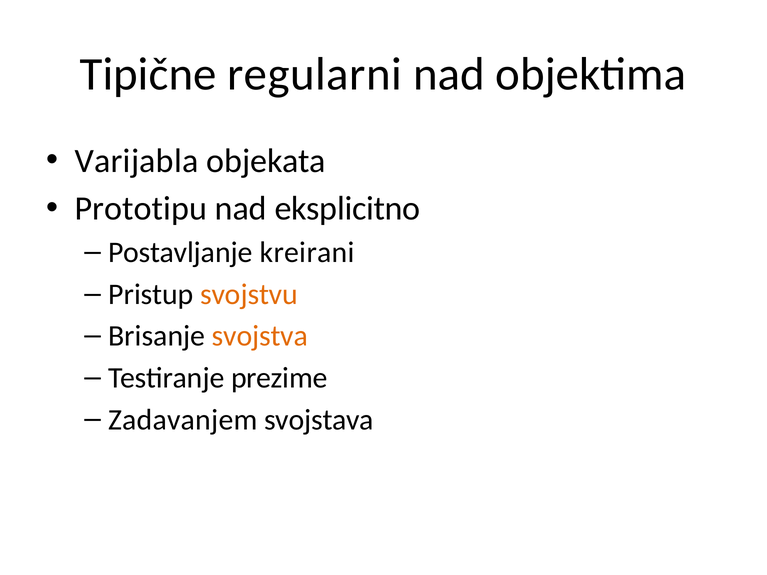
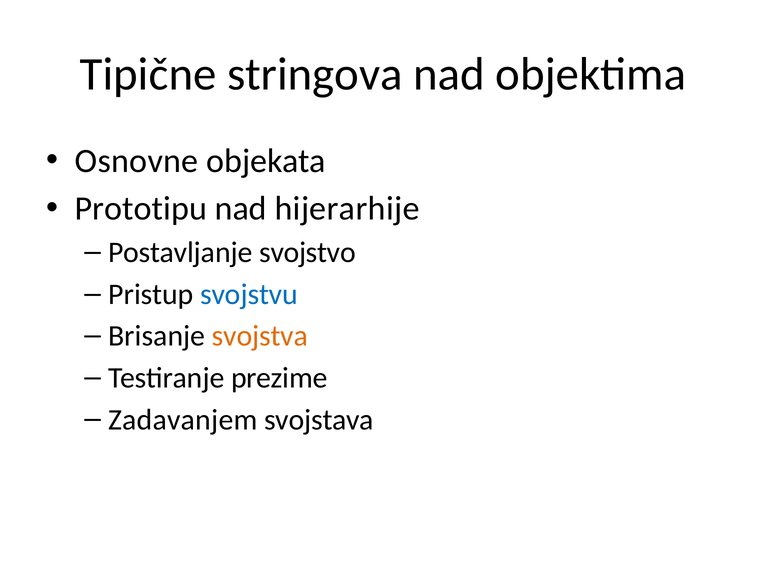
regularni: regularni -> stringova
Varijabla: Varijabla -> Osnovne
eksplicitno: eksplicitno -> hijerarhije
kreirani: kreirani -> svojstvo
svojstvu colour: orange -> blue
